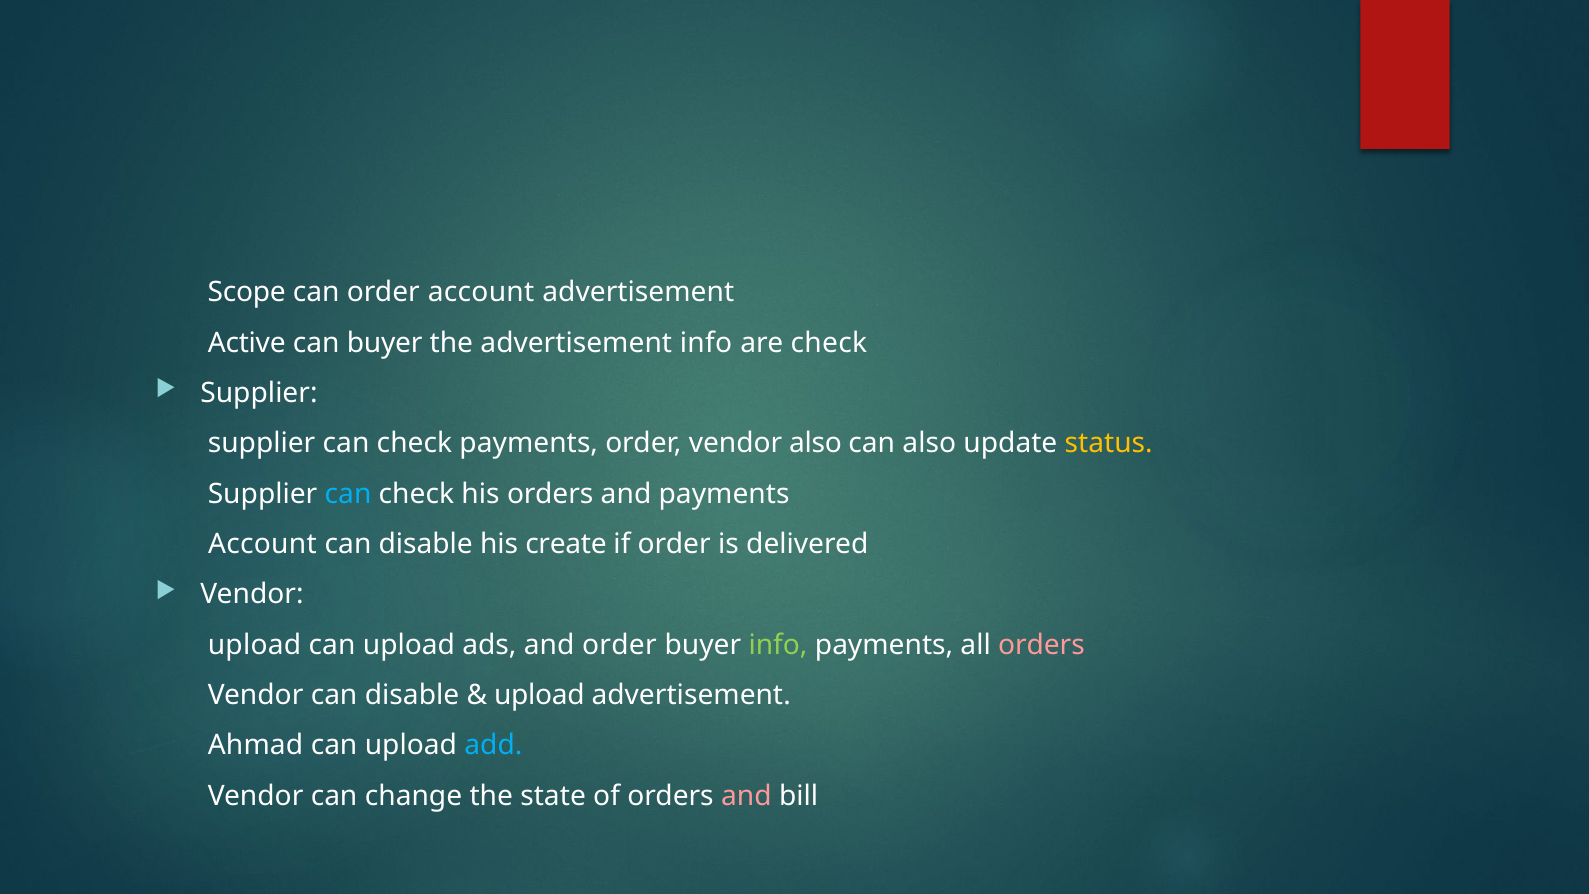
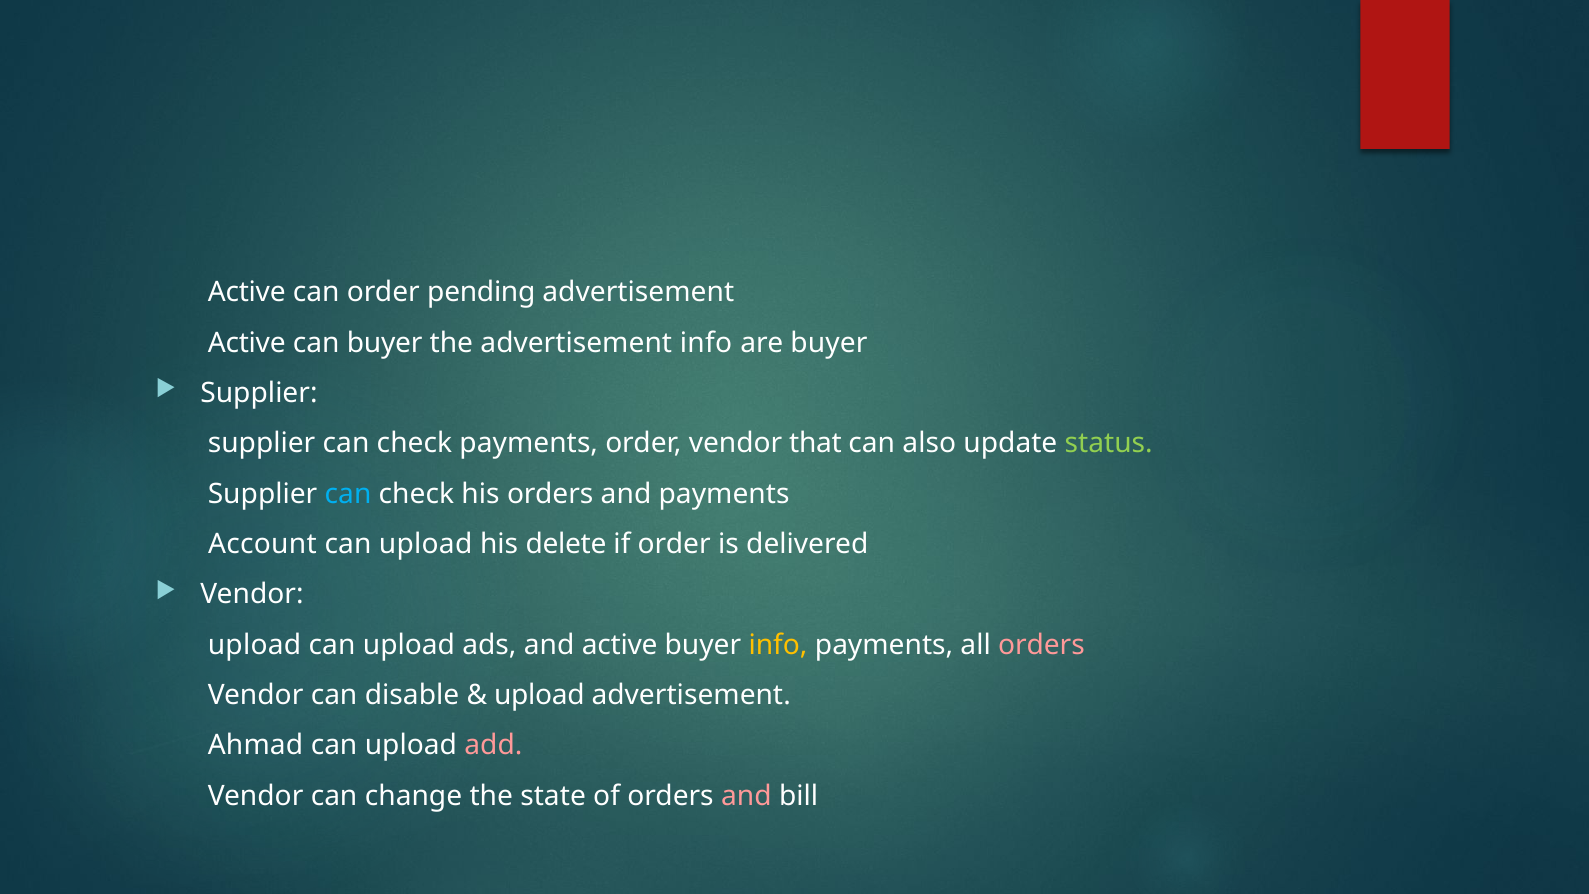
Scope at (247, 292): Scope -> Active
order account: account -> pending
are check: check -> buyer
vendor also: also -> that
status colour: yellow -> light green
disable at (426, 544): disable -> upload
create: create -> delete
and order: order -> active
info at (778, 645) colour: light green -> yellow
add colour: light blue -> pink
